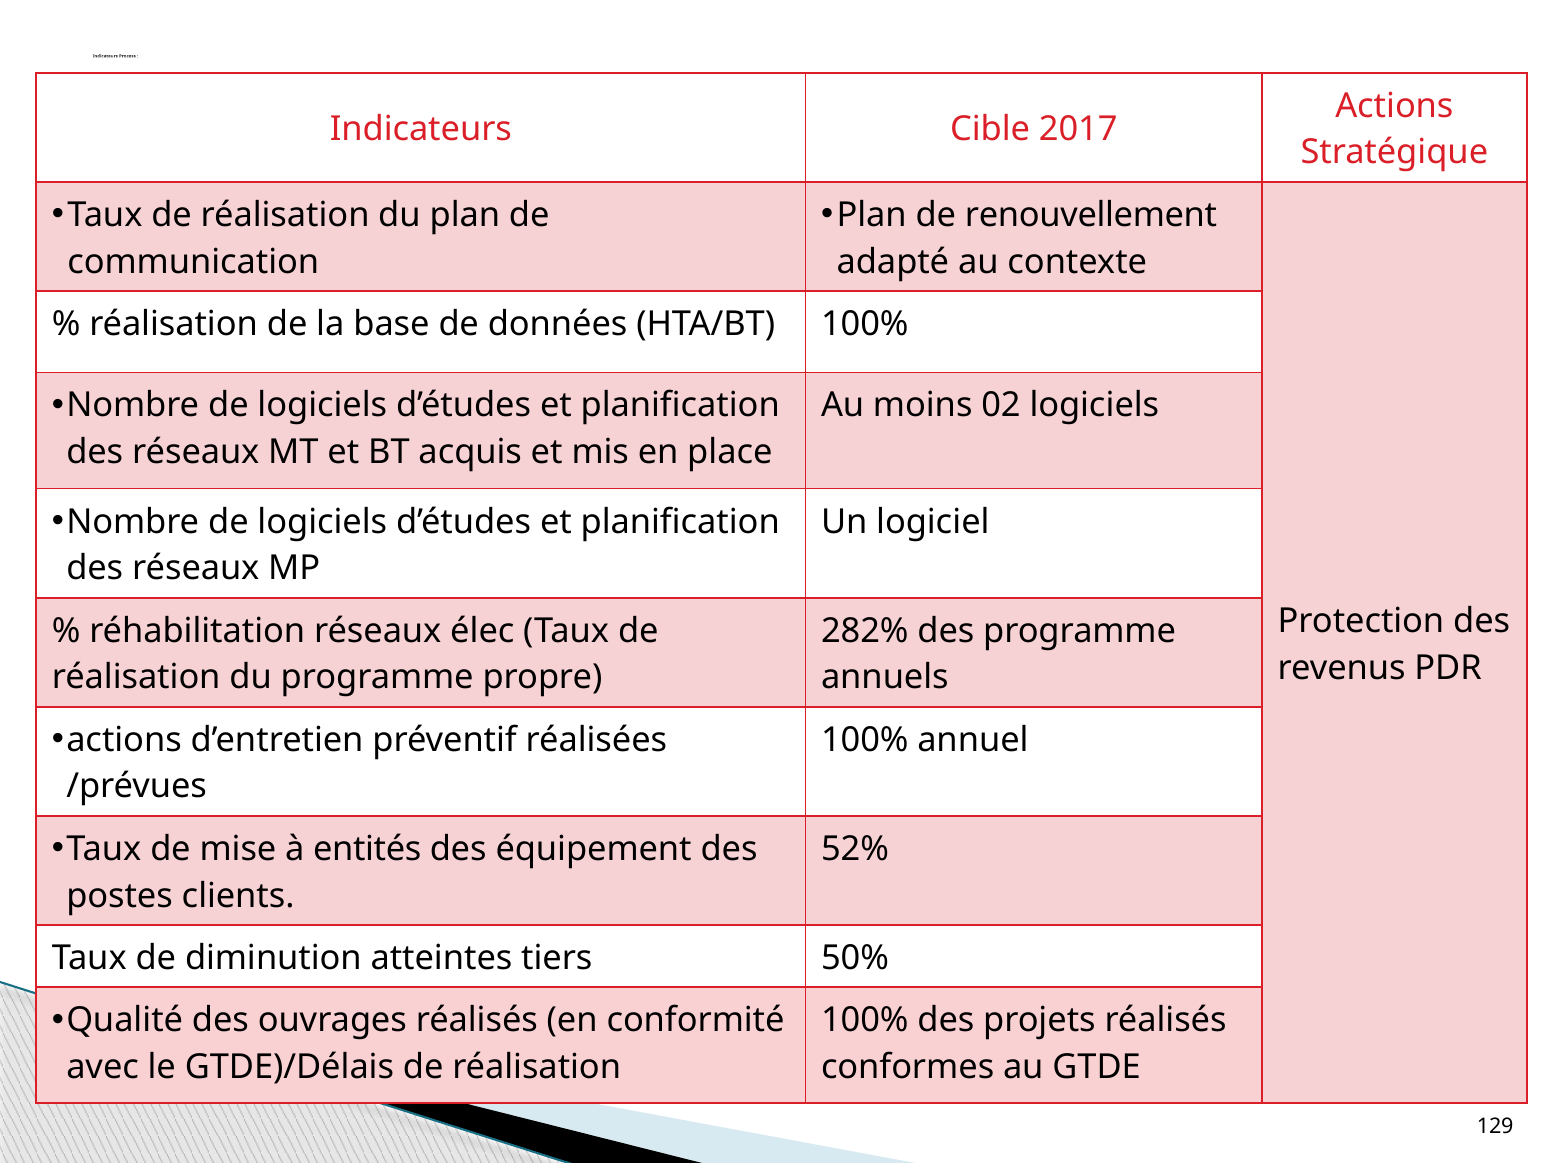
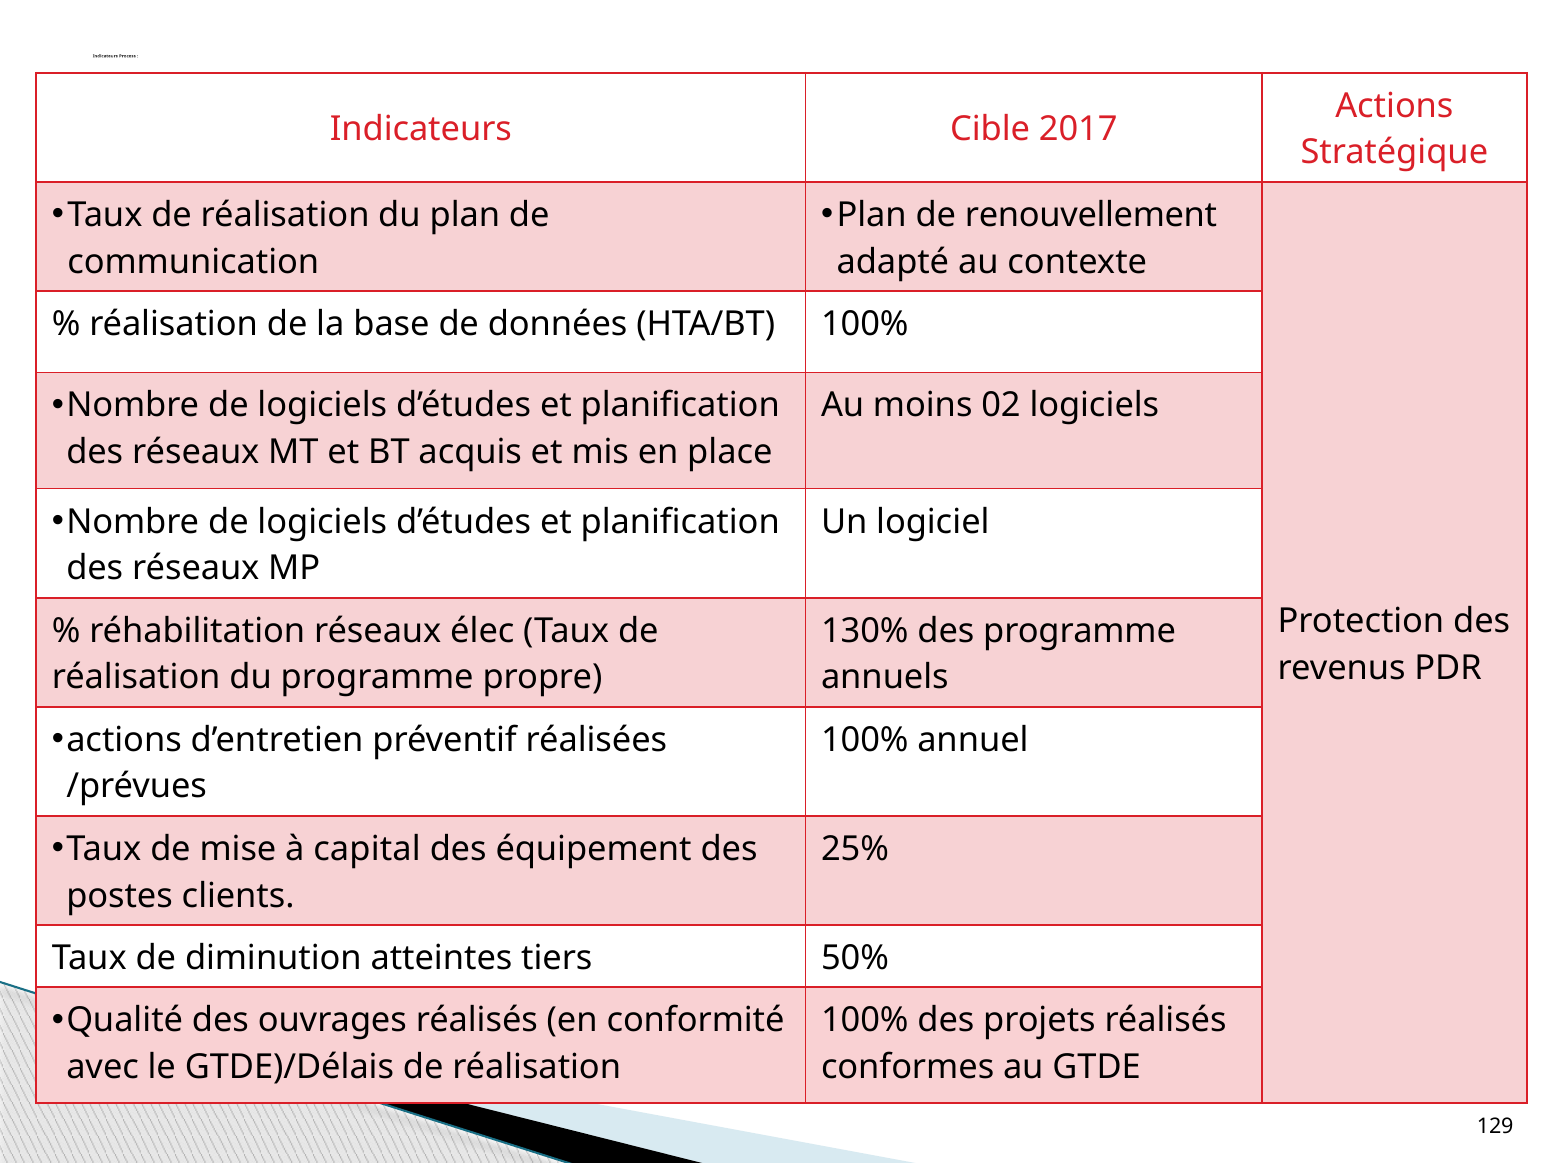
282%: 282% -> 130%
entités: entités -> capital
52%: 52% -> 25%
